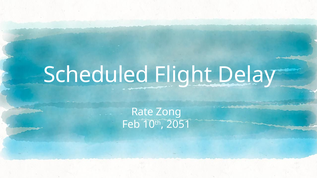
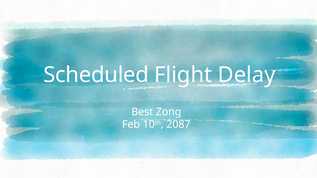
Rate: Rate -> Best
2051: 2051 -> 2087
